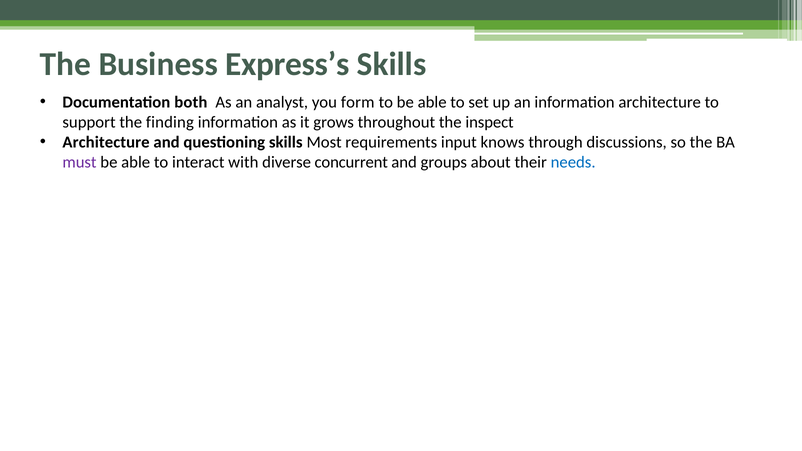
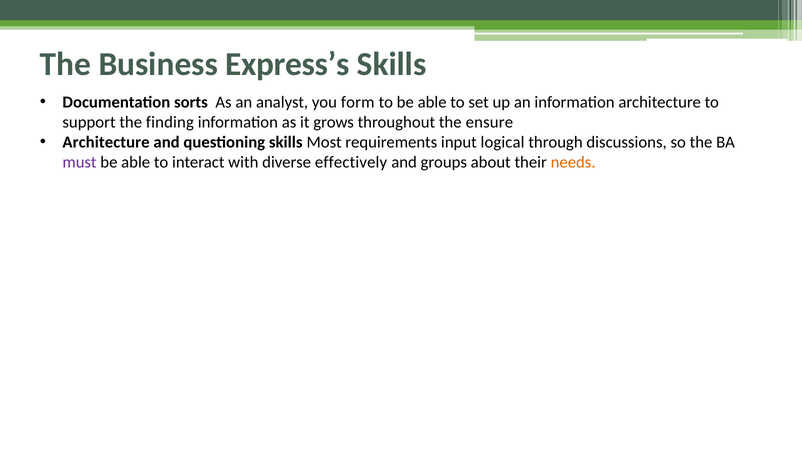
both: both -> sorts
inspect: inspect -> ensure
knows: knows -> logical
concurrent: concurrent -> effectively
needs colour: blue -> orange
